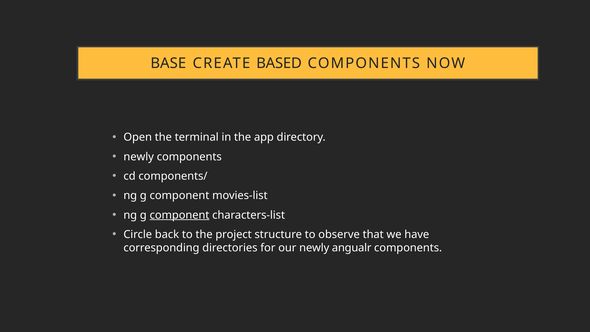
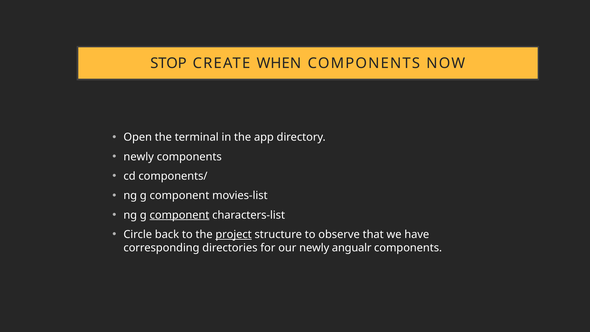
BASE: BASE -> STOP
BASED: BASED -> WHEN
project underline: none -> present
